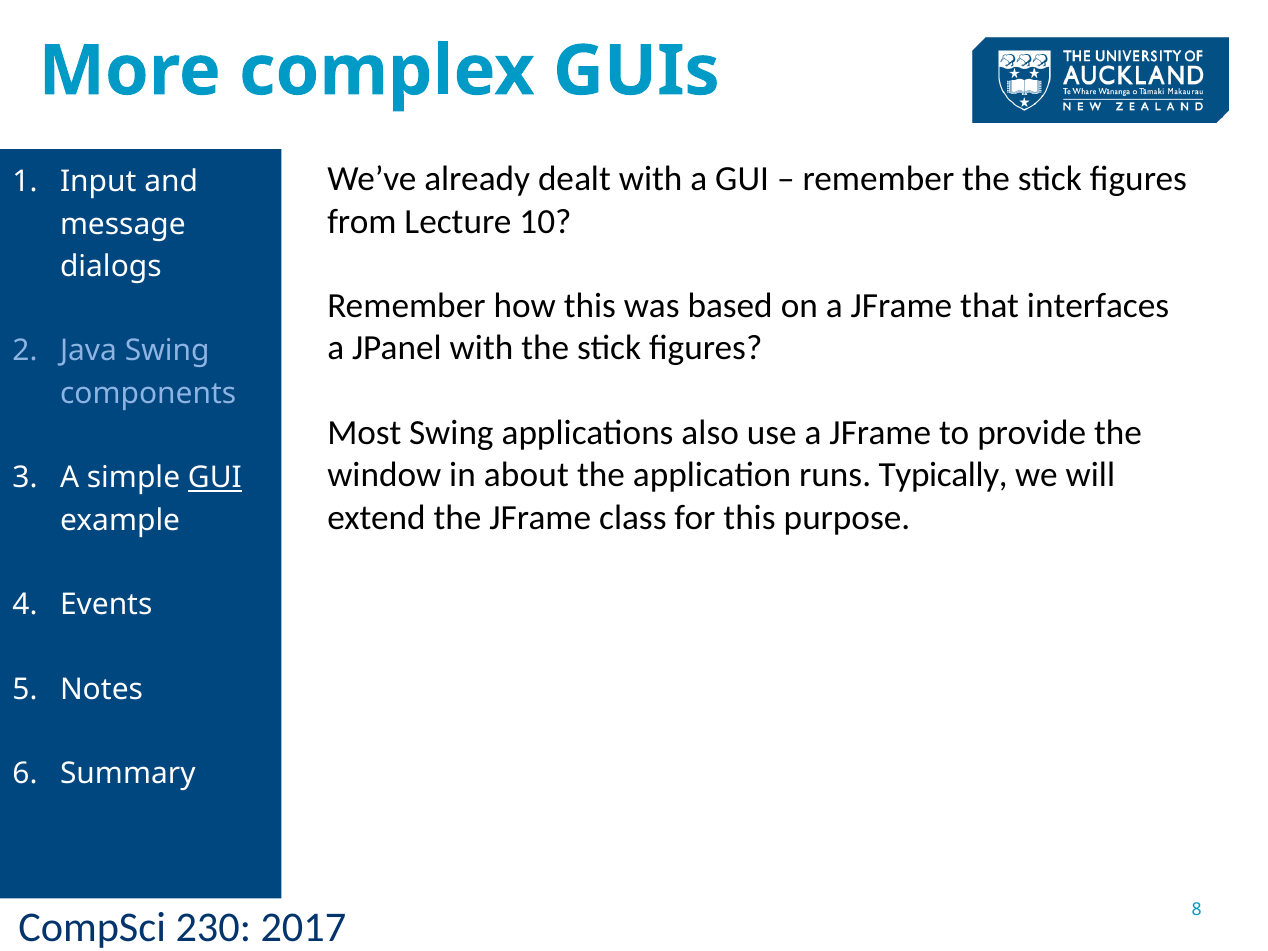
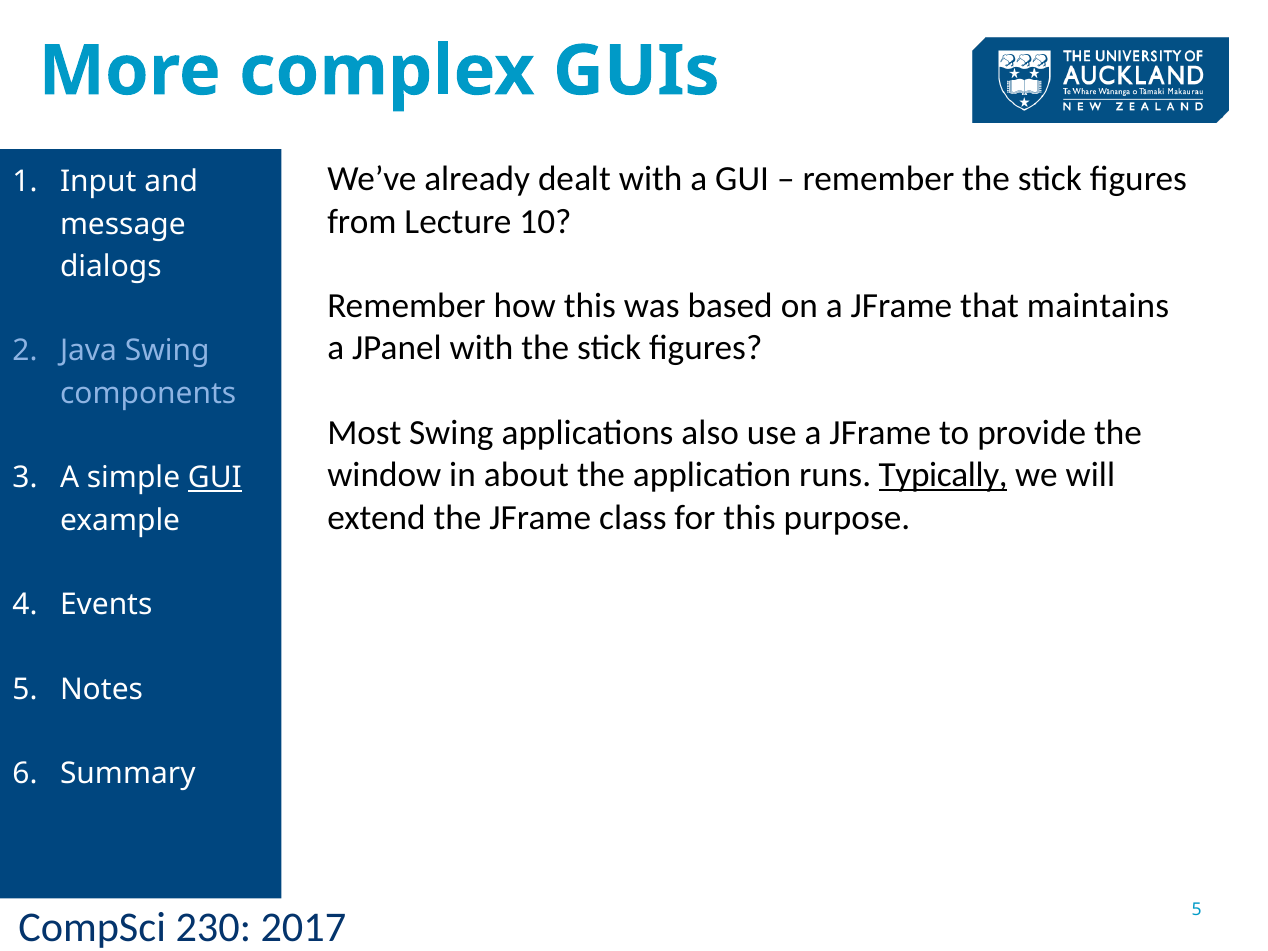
interfaces: interfaces -> maintains
Typically underline: none -> present
8 at (1197, 910): 8 -> 5
